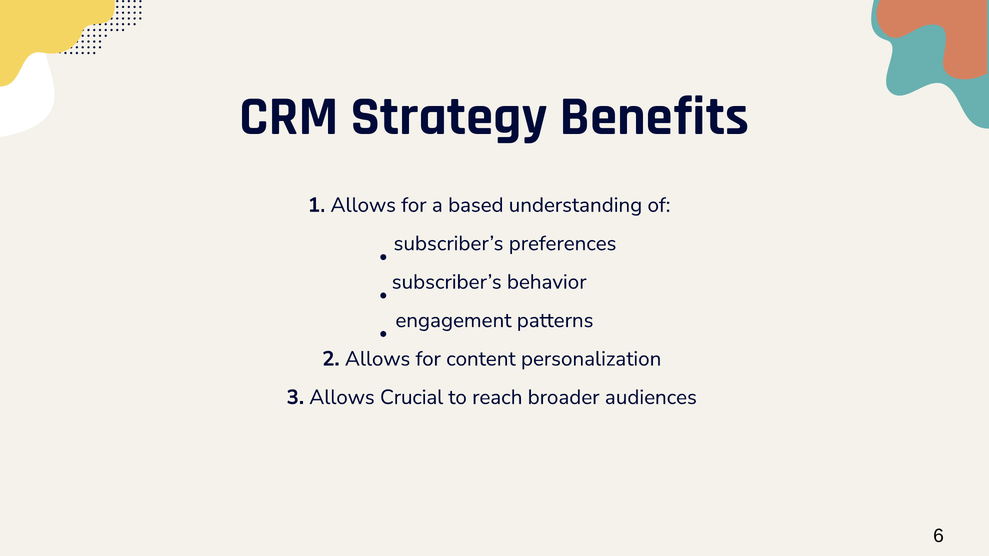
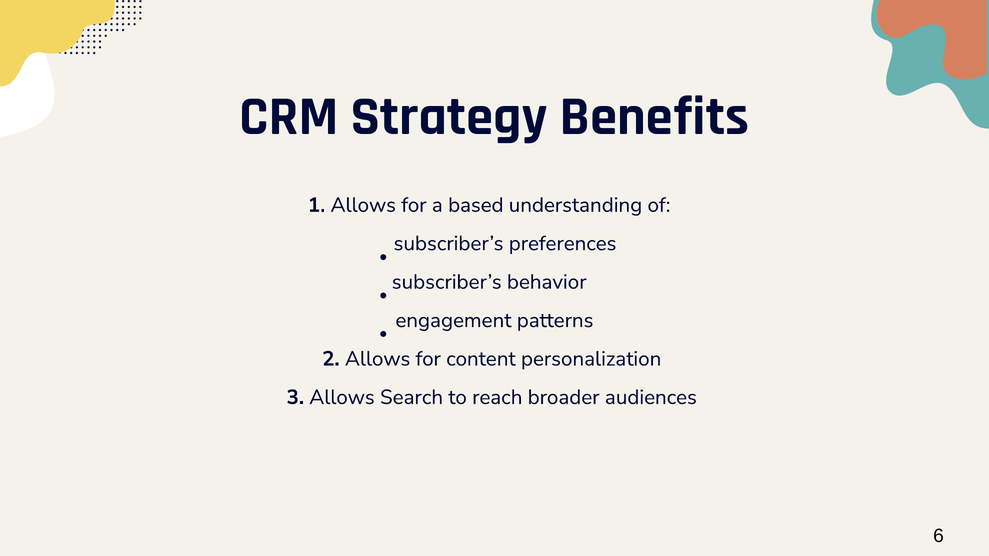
Crucial: Crucial -> Search
